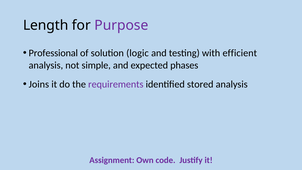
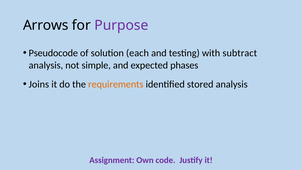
Length: Length -> Arrows
Professional: Professional -> Pseudocode
logic: logic -> each
efficient: efficient -> subtract
requirements colour: purple -> orange
